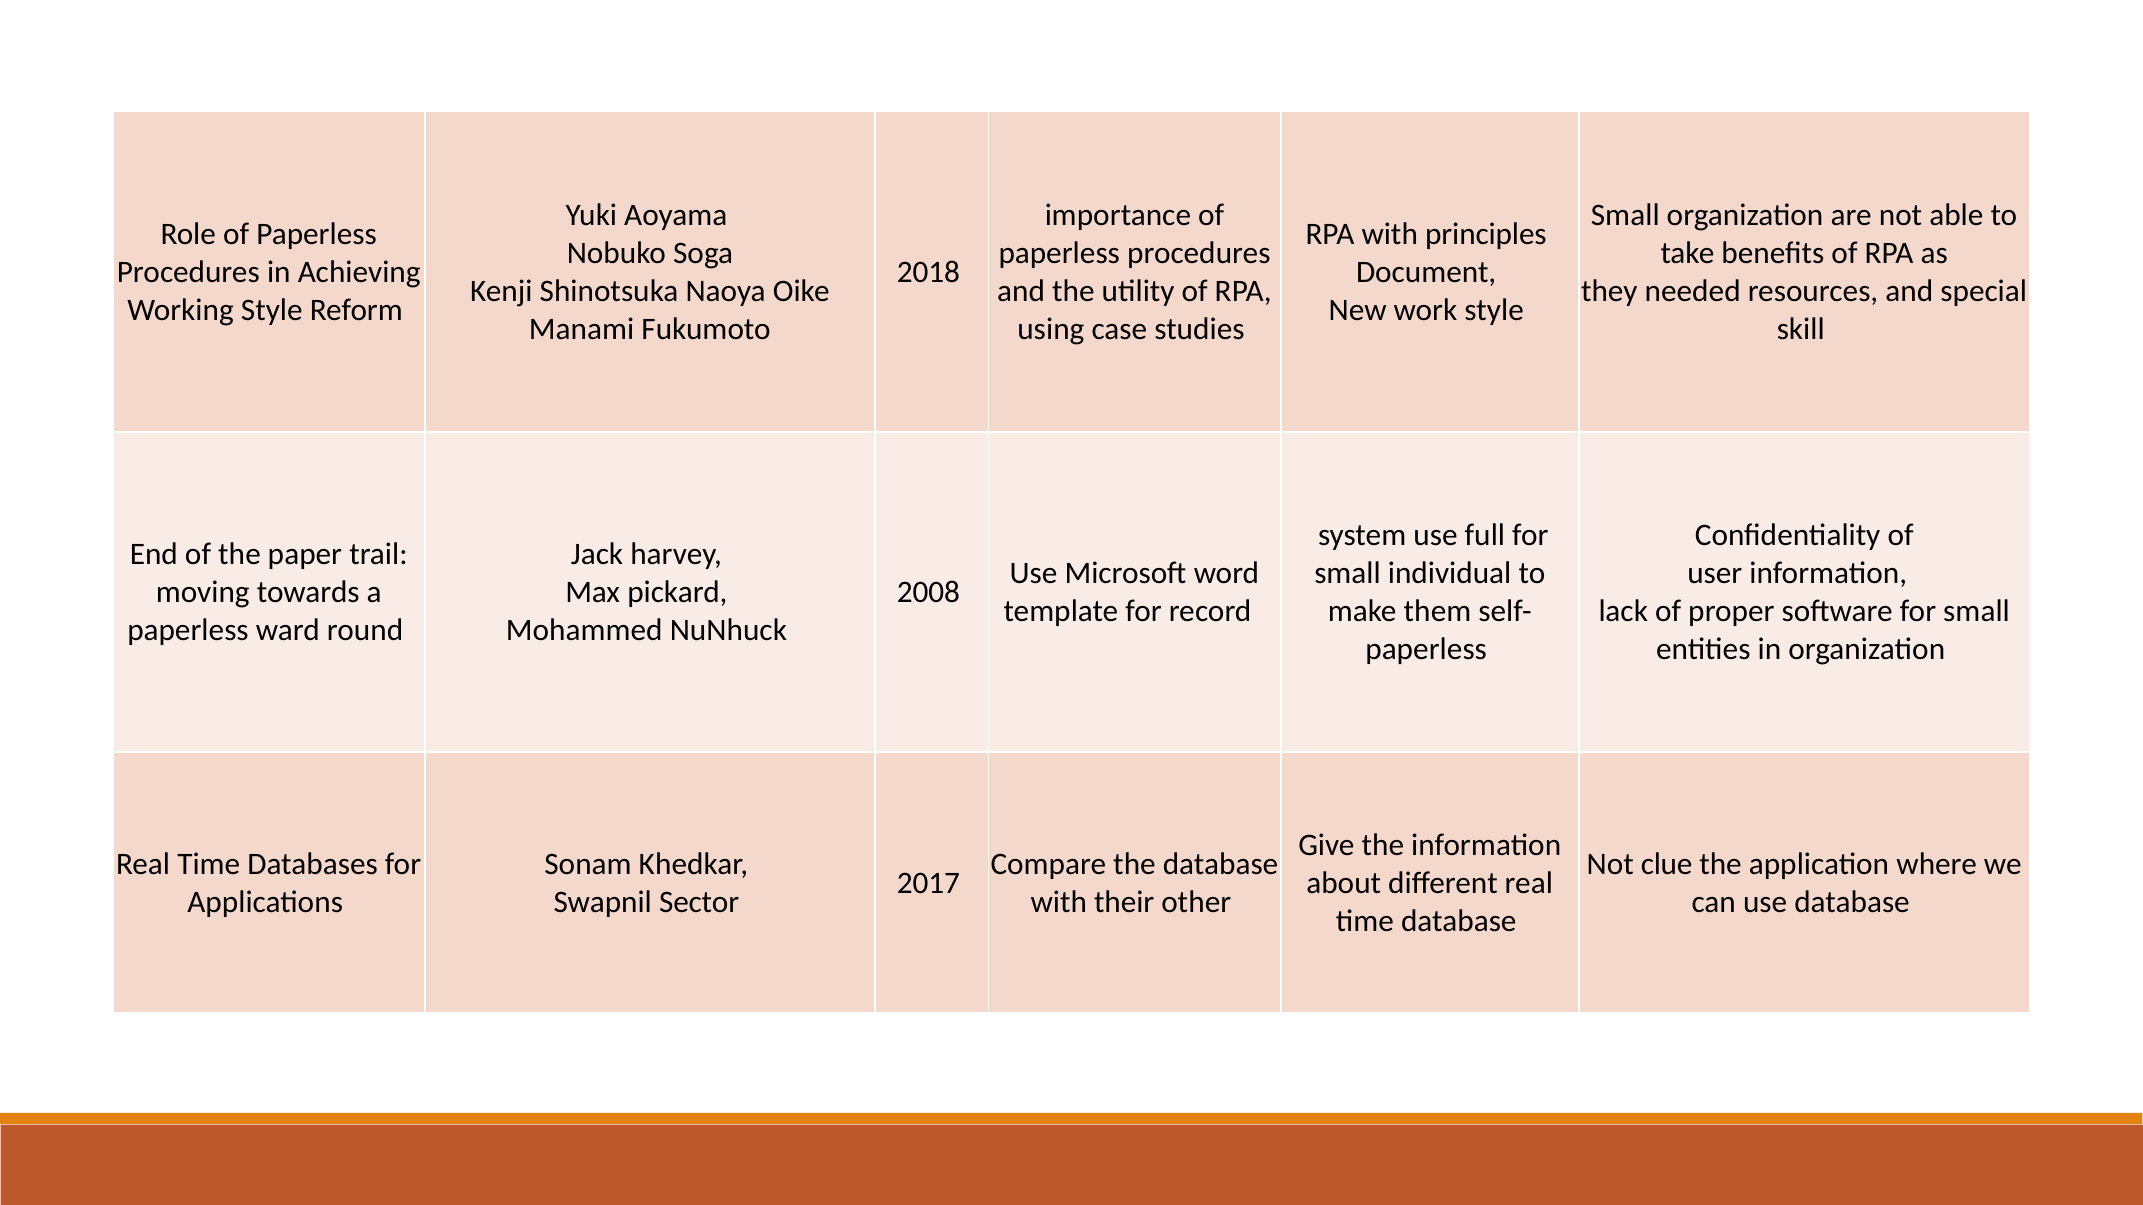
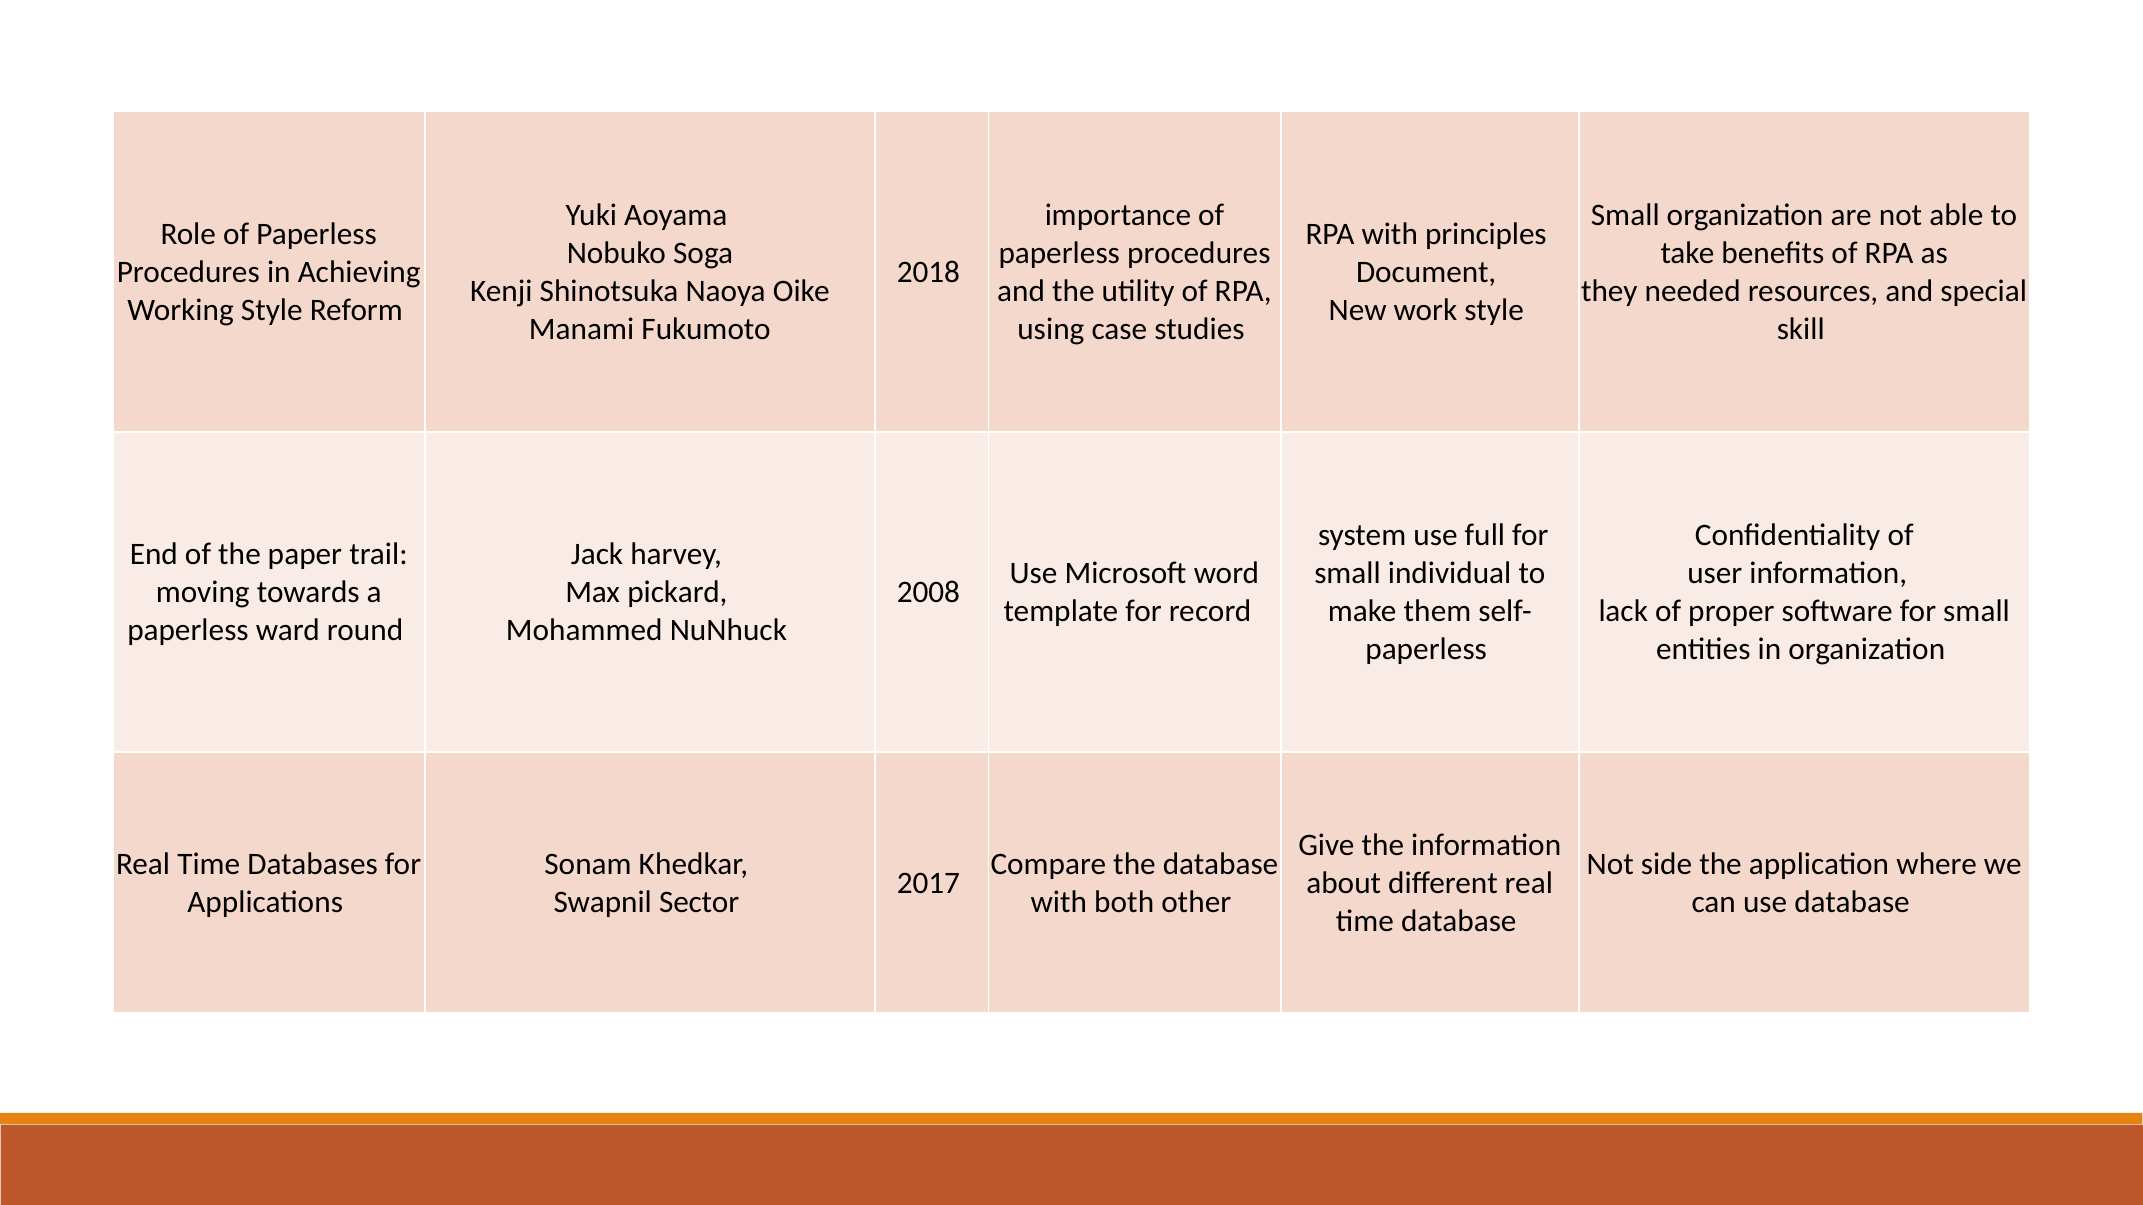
clue: clue -> side
their: their -> both
